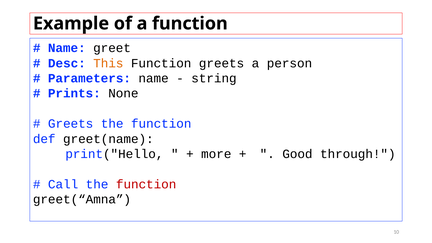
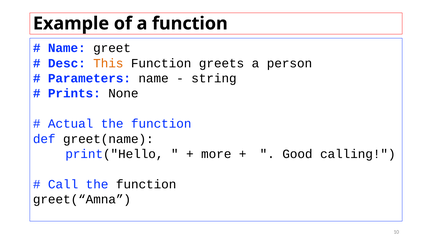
Greets at (71, 124): Greets -> Actual
through: through -> calling
function at (146, 184) colour: red -> black
